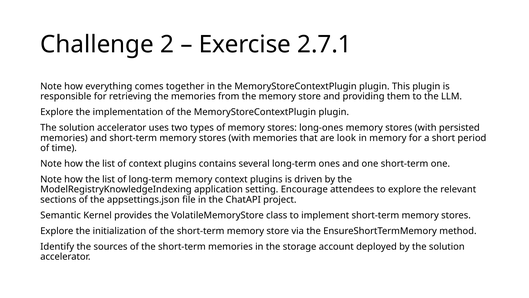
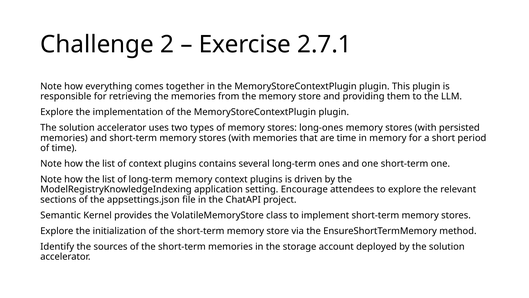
are look: look -> time
